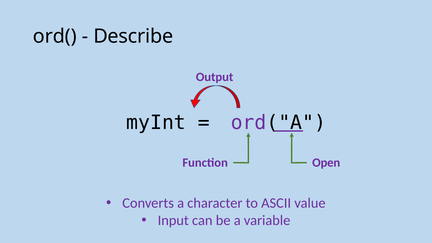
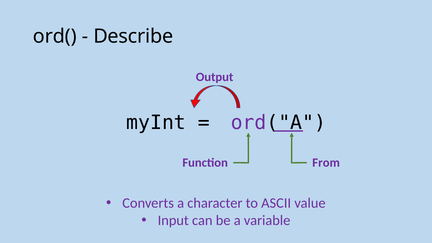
Open: Open -> From
